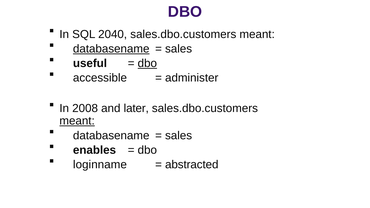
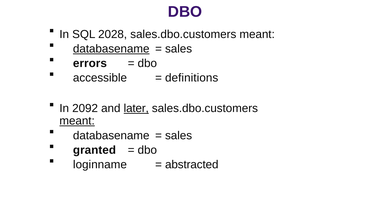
2040: 2040 -> 2028
useful: useful -> errors
dbo at (147, 63) underline: present -> none
administer: administer -> definitions
2008: 2008 -> 2092
later underline: none -> present
enables: enables -> granted
